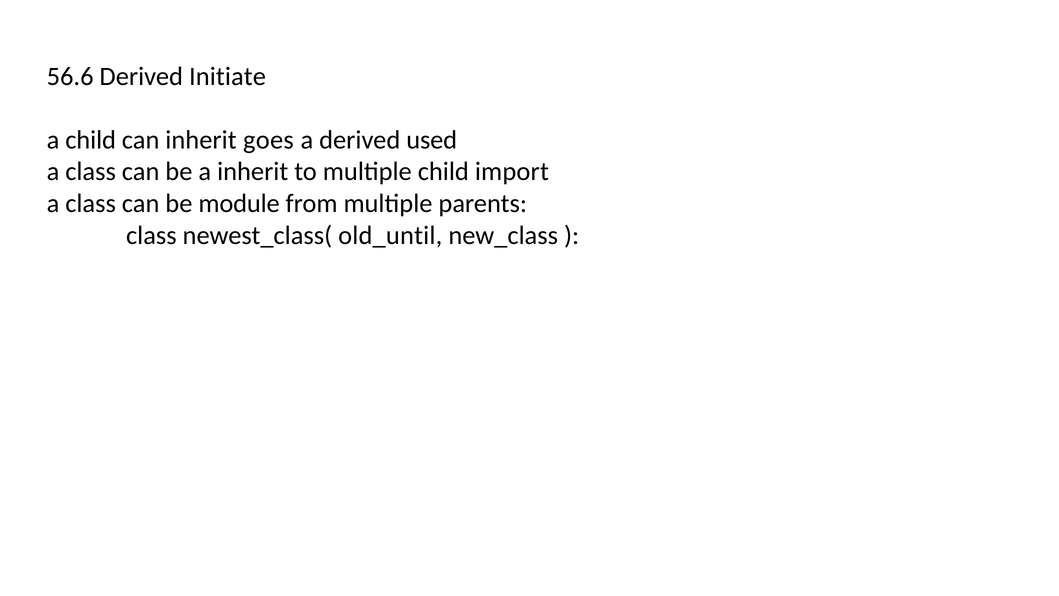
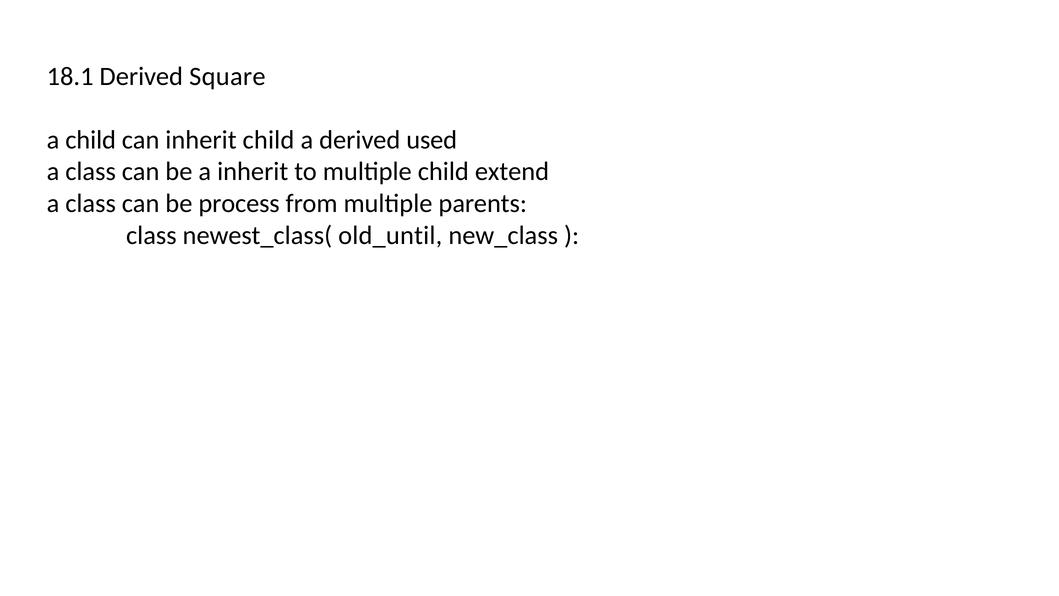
56.6: 56.6 -> 18.1
Initiate: Initiate -> Square
inherit goes: goes -> child
import: import -> extend
module: module -> process
